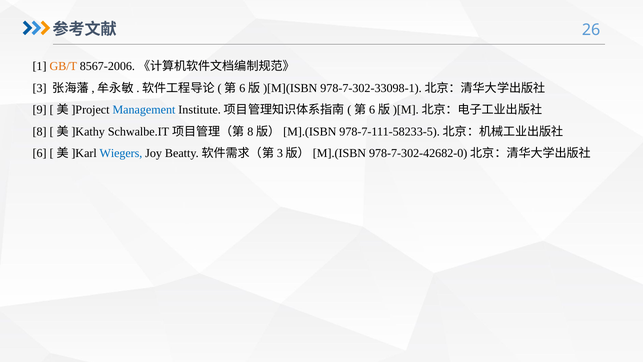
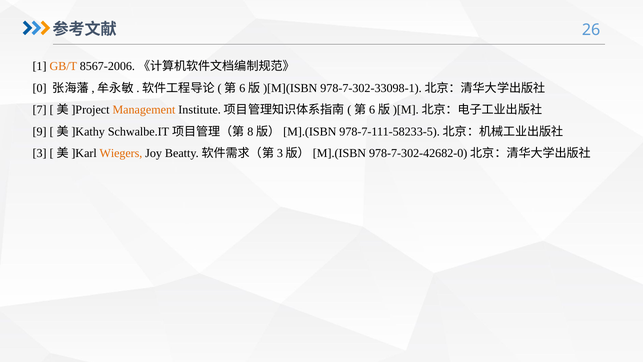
3: 3 -> 0
9: 9 -> 7
Management colour: blue -> orange
8: 8 -> 9
6: 6 -> 3
Wiegers colour: blue -> orange
